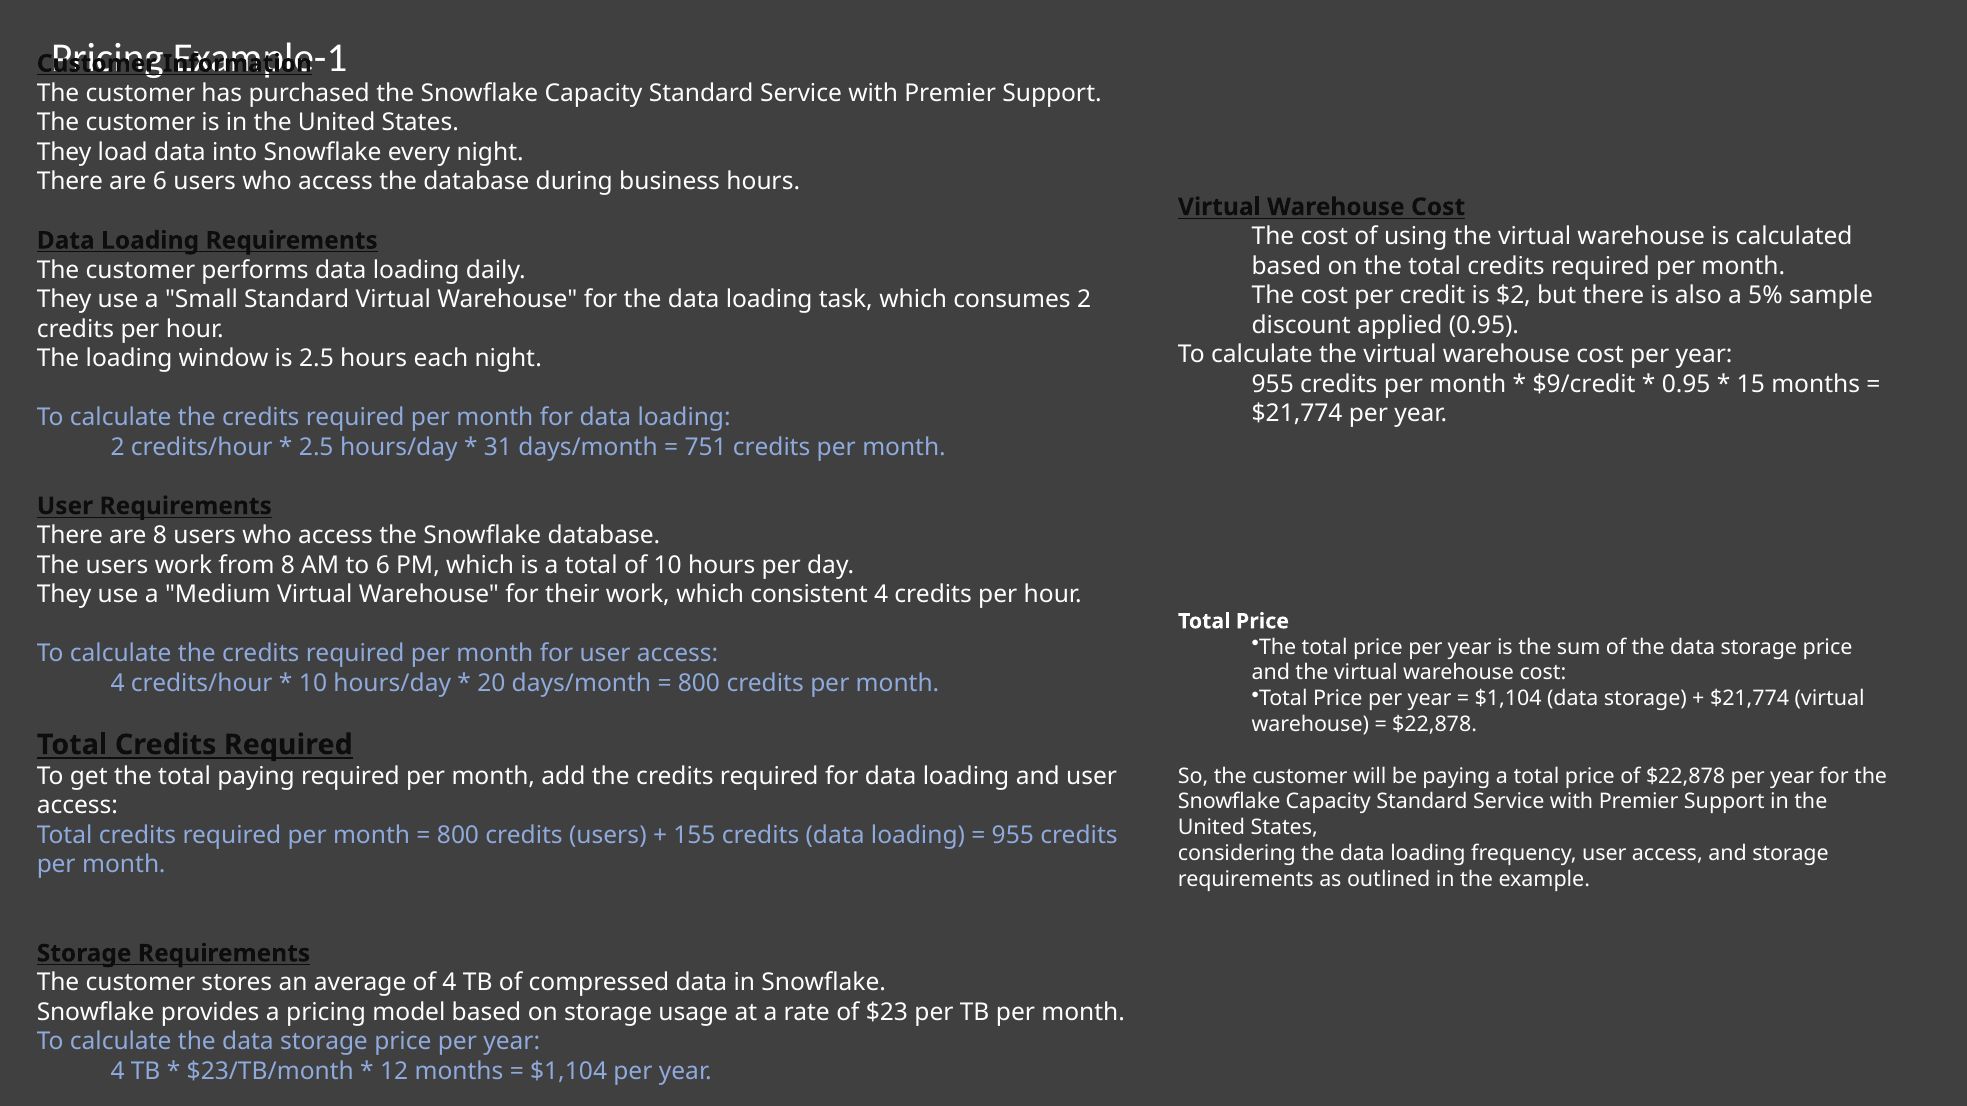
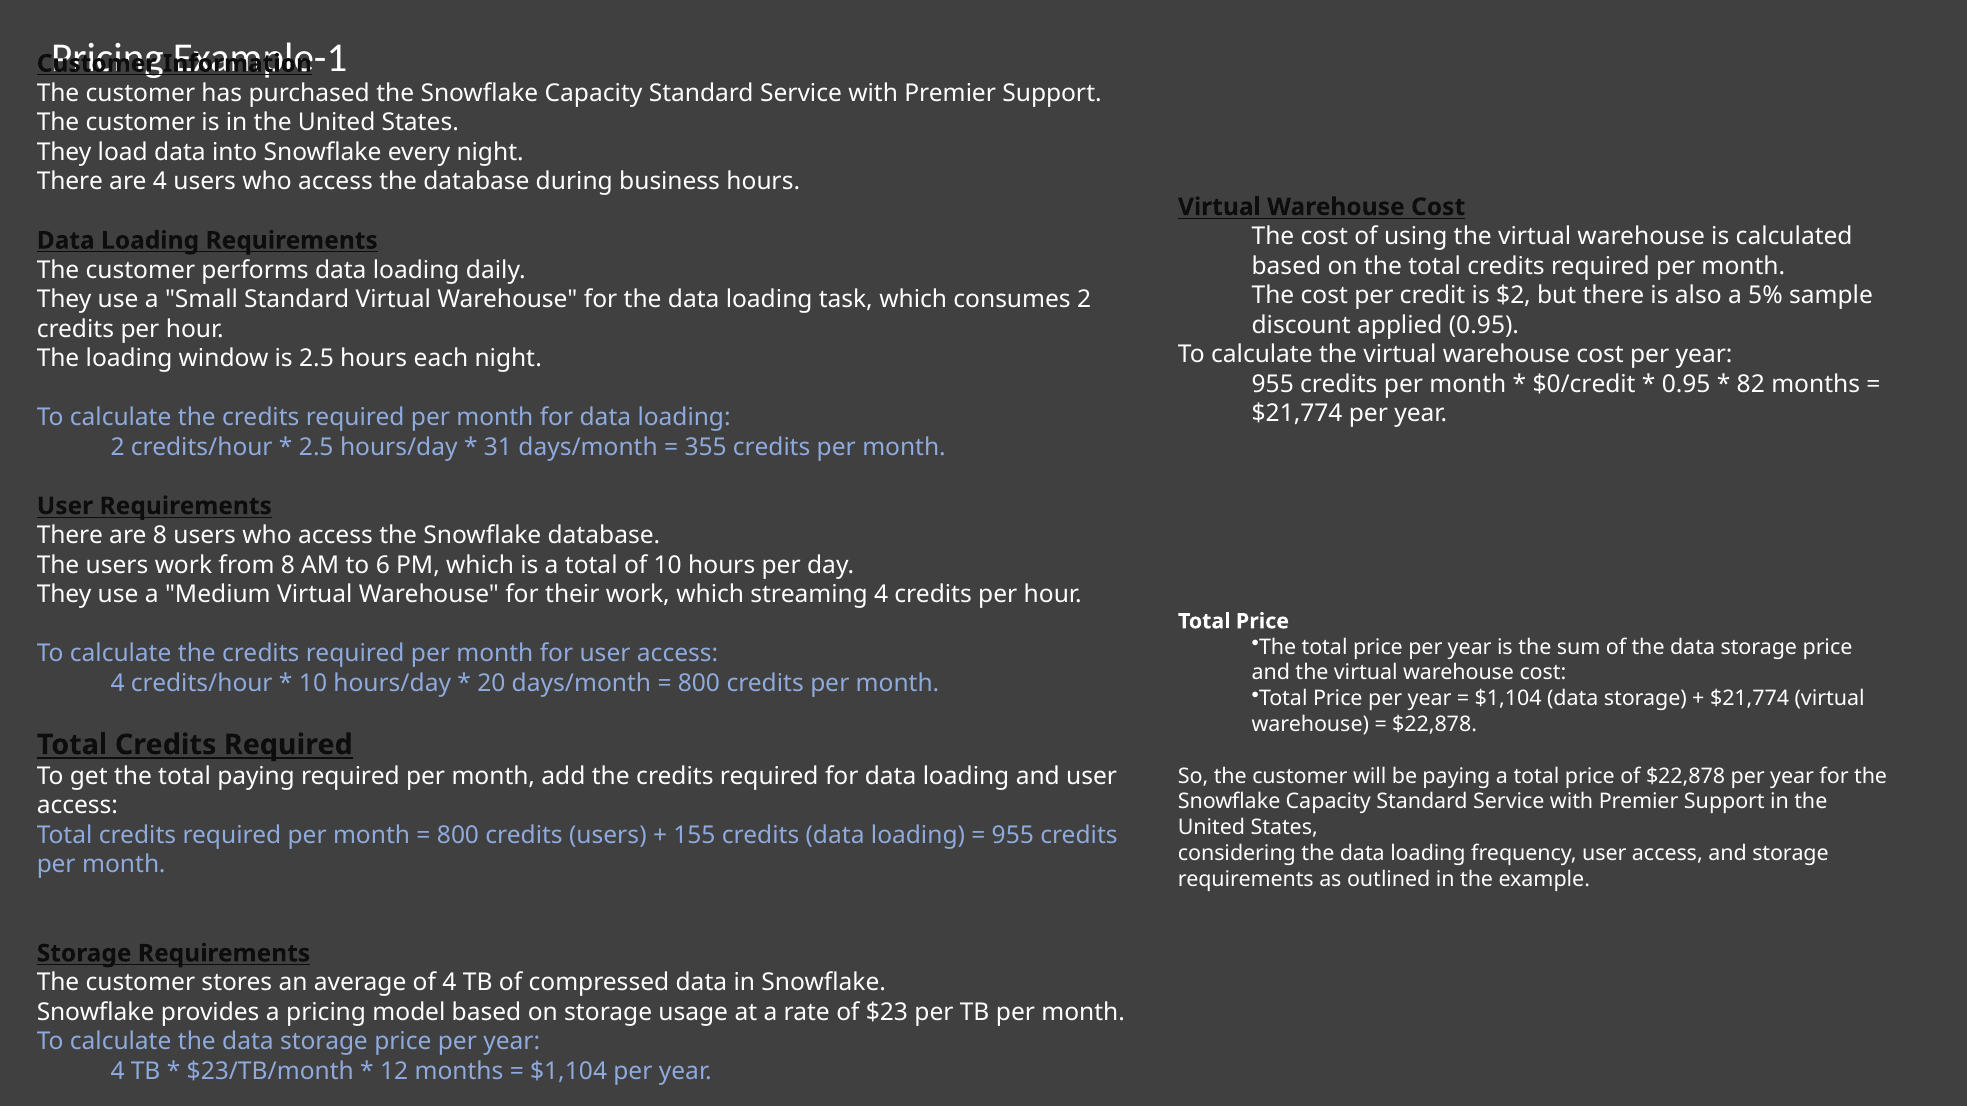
are 6: 6 -> 4
$9/credit: $9/credit -> $0/credit
15: 15 -> 82
751: 751 -> 355
consistent: consistent -> streaming
